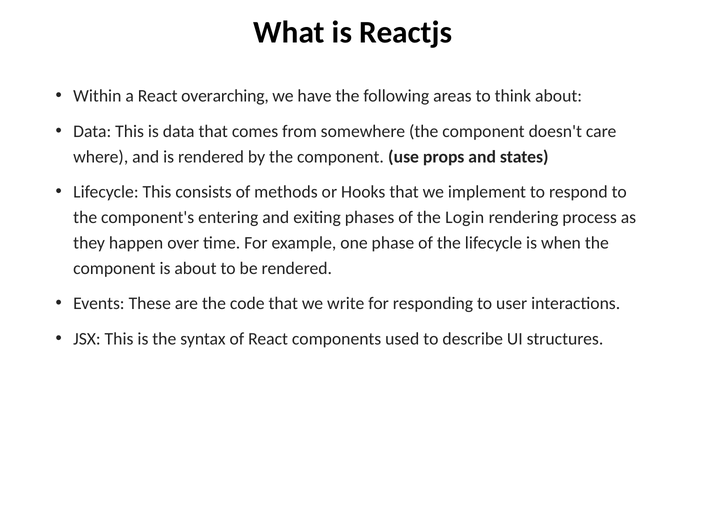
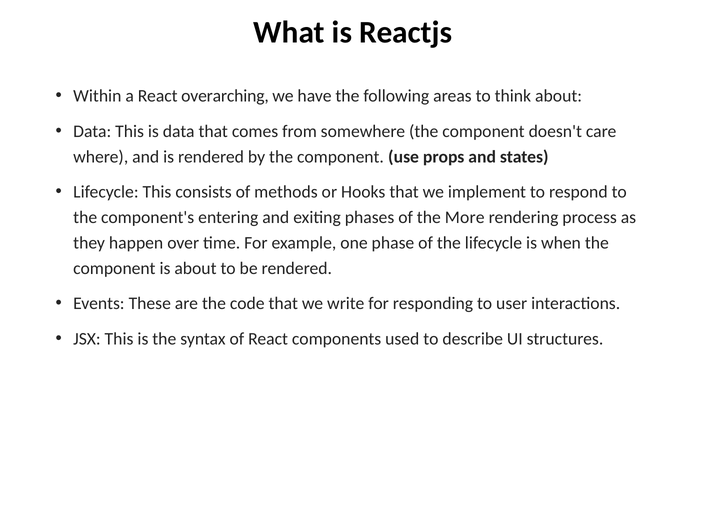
Login: Login -> More
